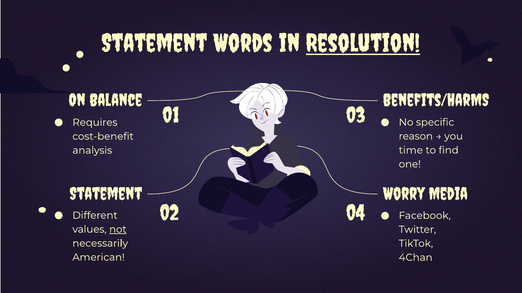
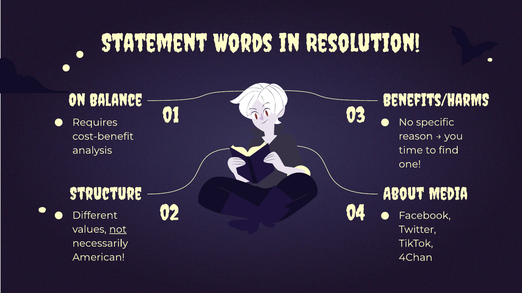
Resolution underline: present -> none
Statement at (106, 194): Statement -> Structure
Worry: Worry -> About
